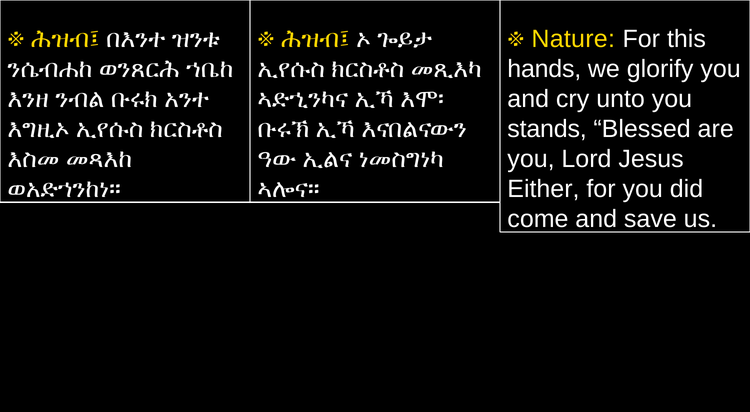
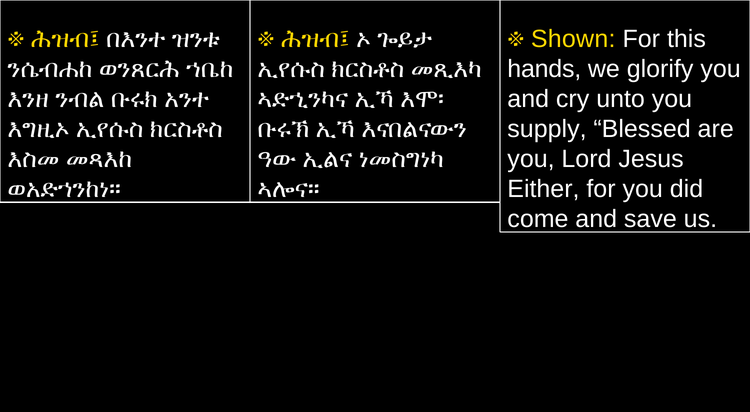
Nature: Nature -> Shown
stands: stands -> supply
